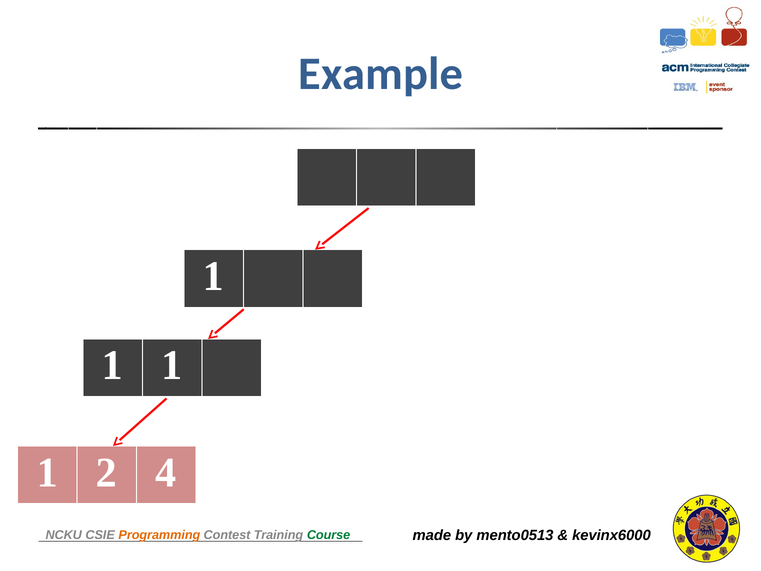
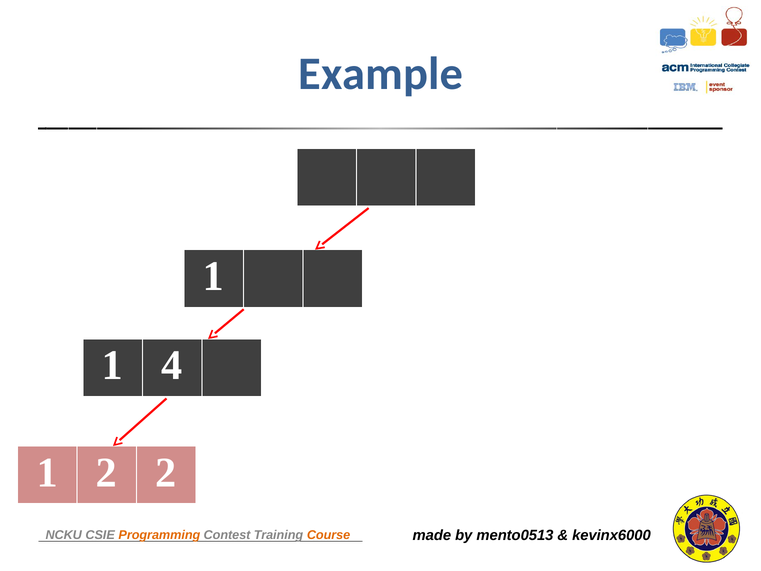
1 at (172, 365): 1 -> 4
2 4: 4 -> 2
Course colour: green -> orange
